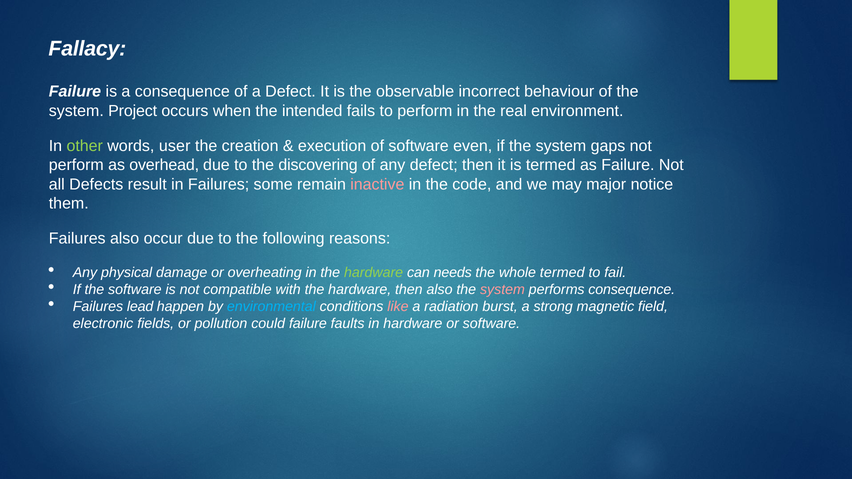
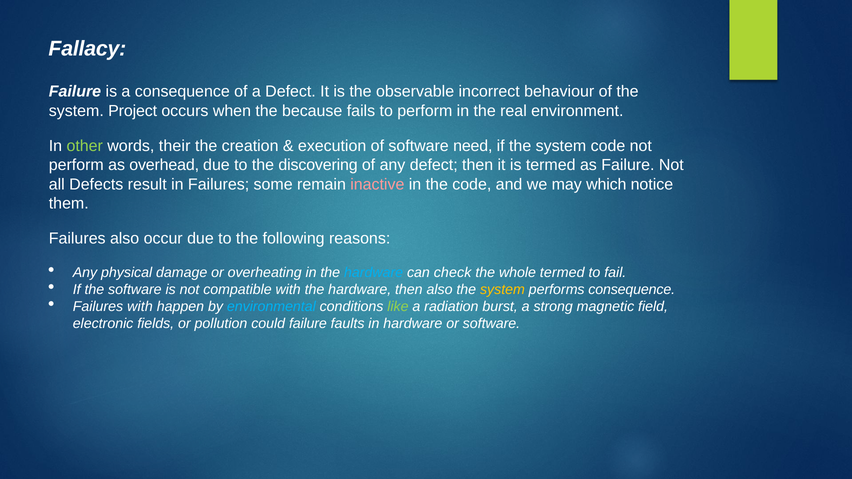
intended: intended -> because
user: user -> their
even: even -> need
system gaps: gaps -> code
major: major -> which
hardware at (374, 273) colour: light green -> light blue
needs: needs -> check
system at (502, 290) colour: pink -> yellow
Failures lead: lead -> with
like colour: pink -> light green
